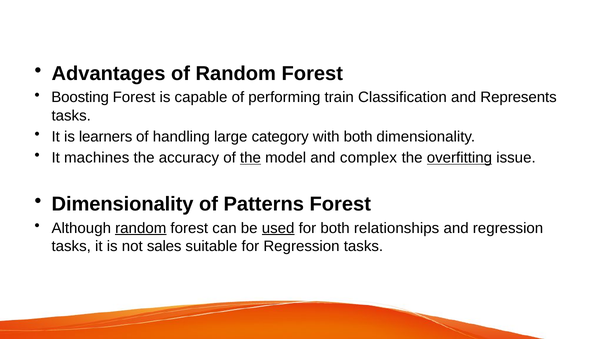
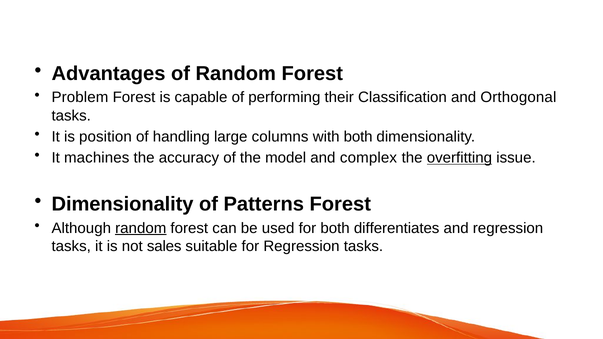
Boosting: Boosting -> Problem
train: train -> their
Represents: Represents -> Orthogonal
learners: learners -> position
category: category -> columns
the at (250, 158) underline: present -> none
used underline: present -> none
relationships: relationships -> differentiates
